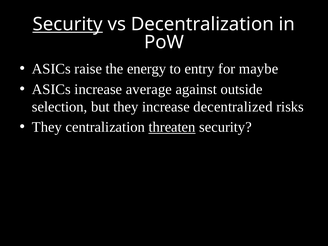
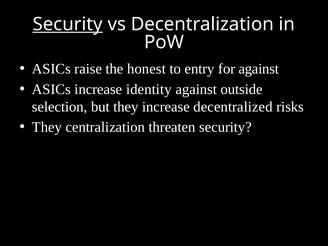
energy: energy -> honest
for maybe: maybe -> against
average: average -> identity
threaten underline: present -> none
